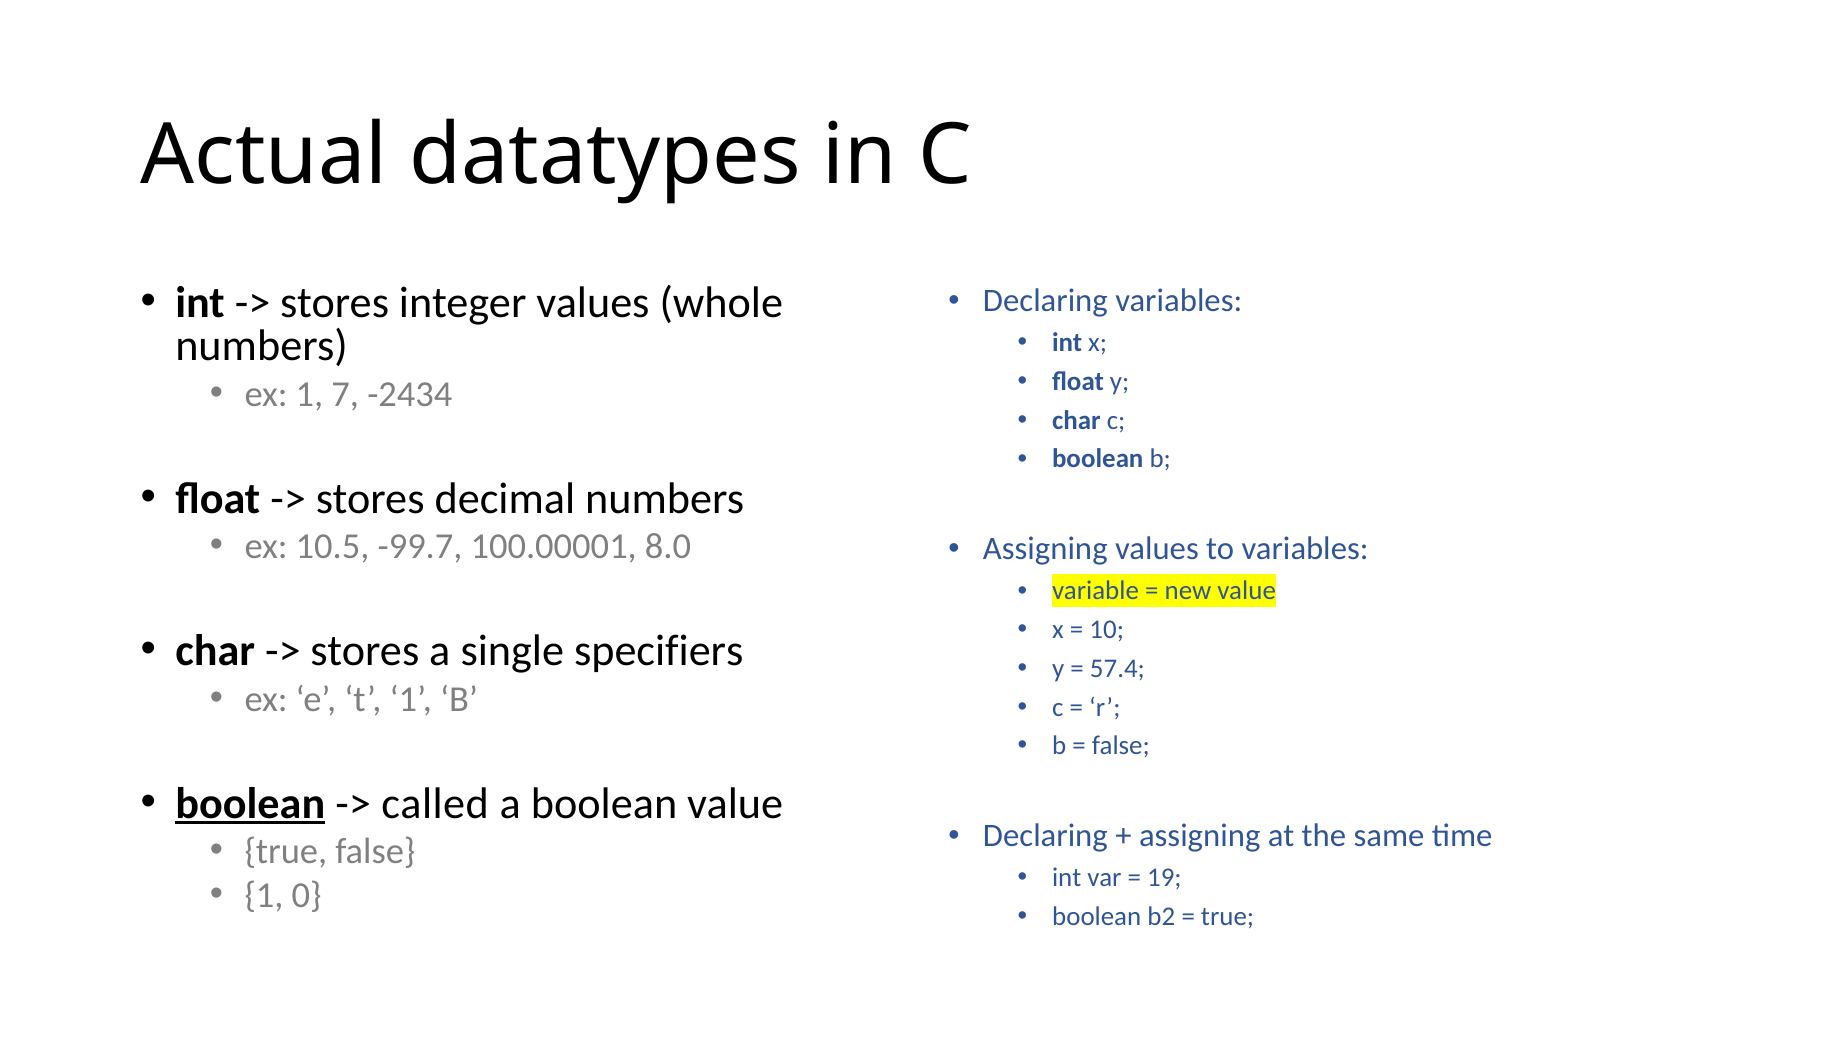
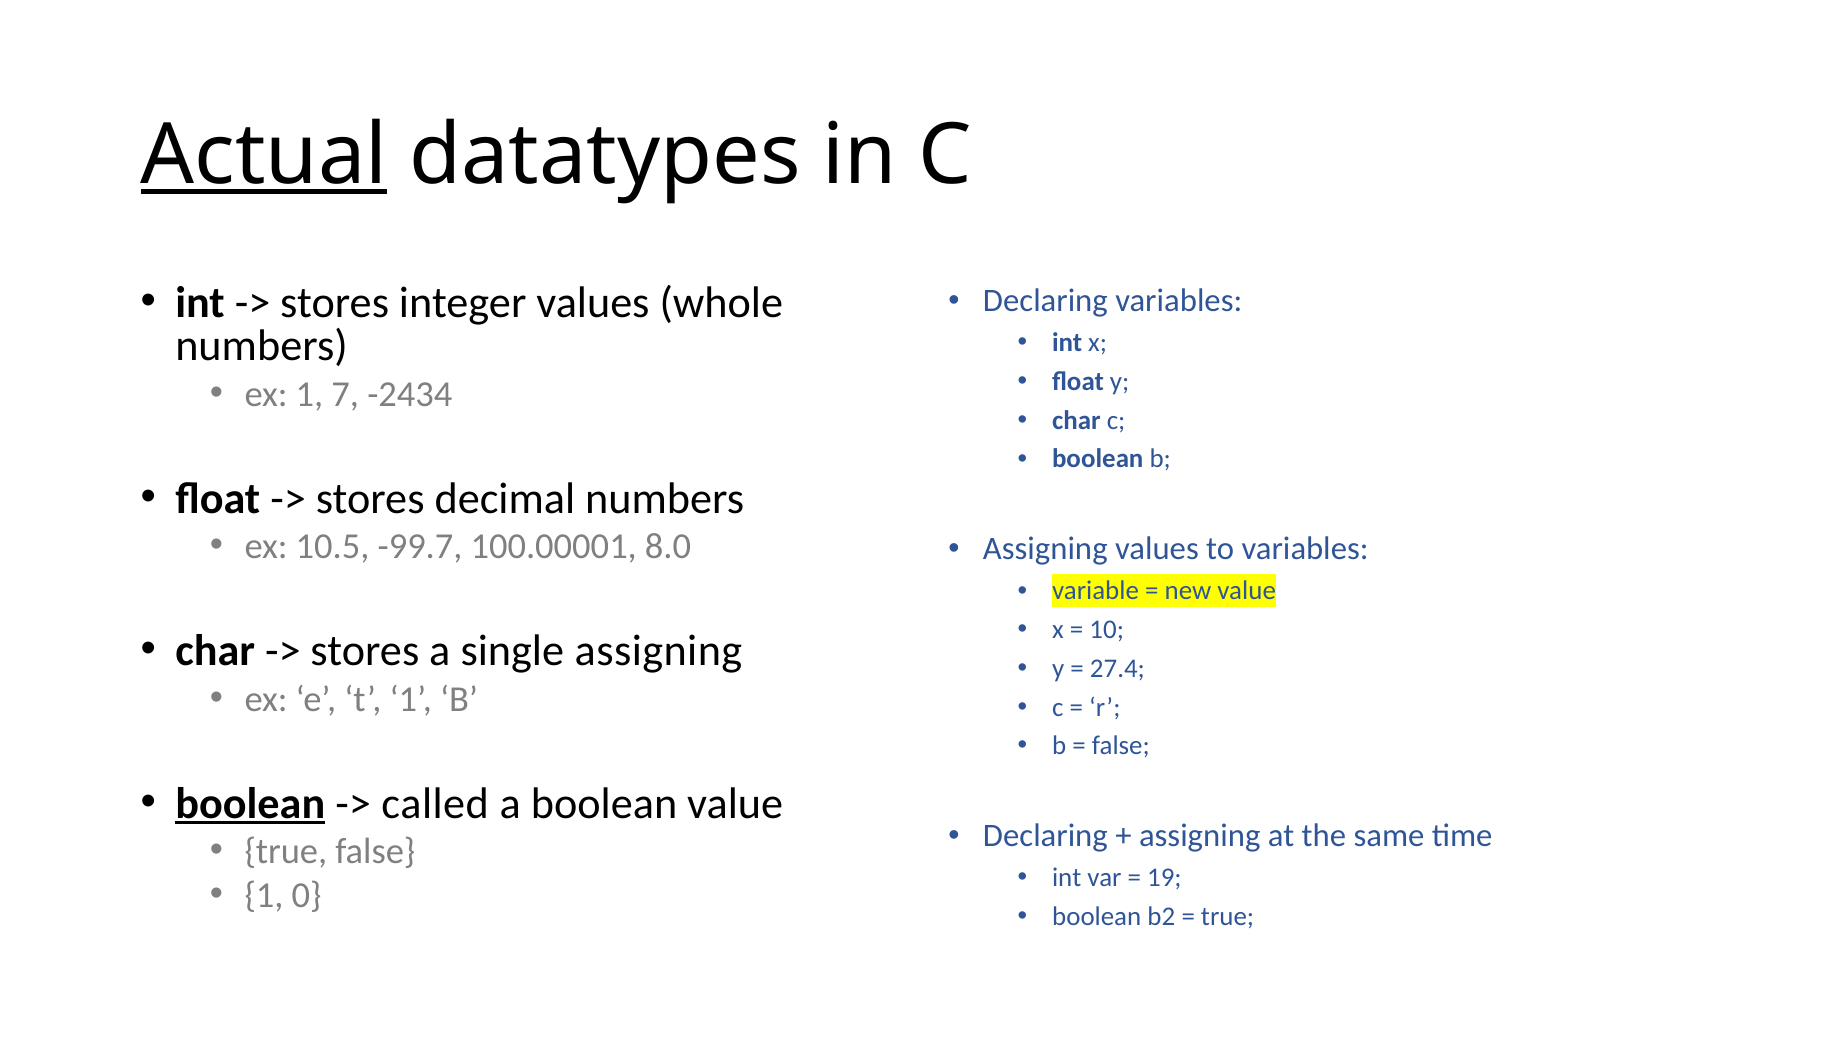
Actual underline: none -> present
single specifiers: specifiers -> assigning
57.4: 57.4 -> 27.4
